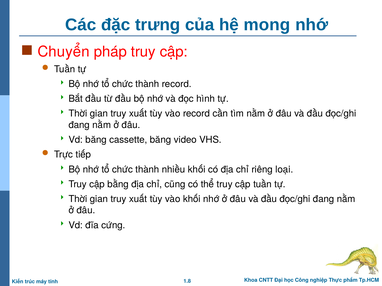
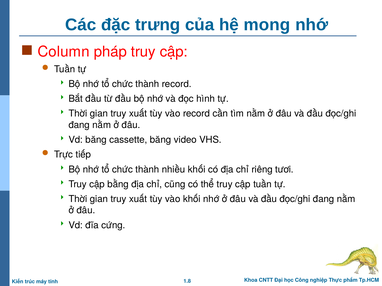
Chuyển: Chuyển -> Column
loại: loại -> tươi
